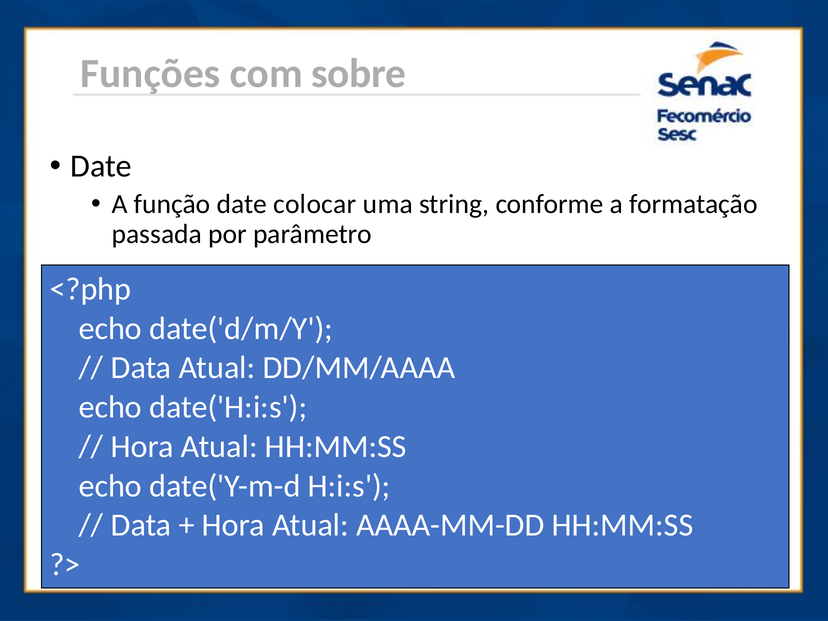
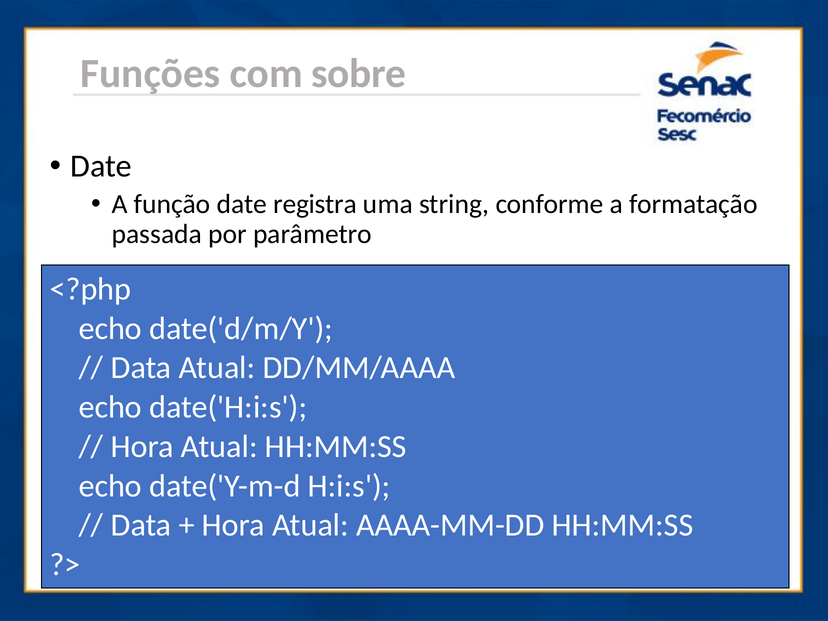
colocar: colocar -> registra
